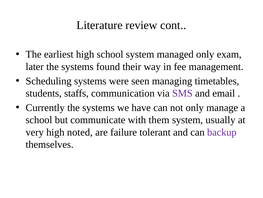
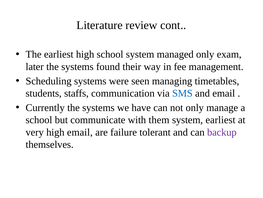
SMS colour: purple -> blue
system usually: usually -> earliest
high noted: noted -> email
